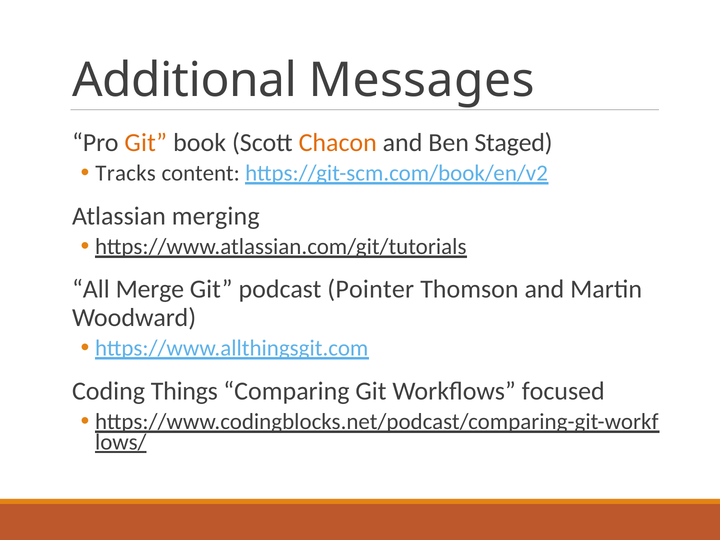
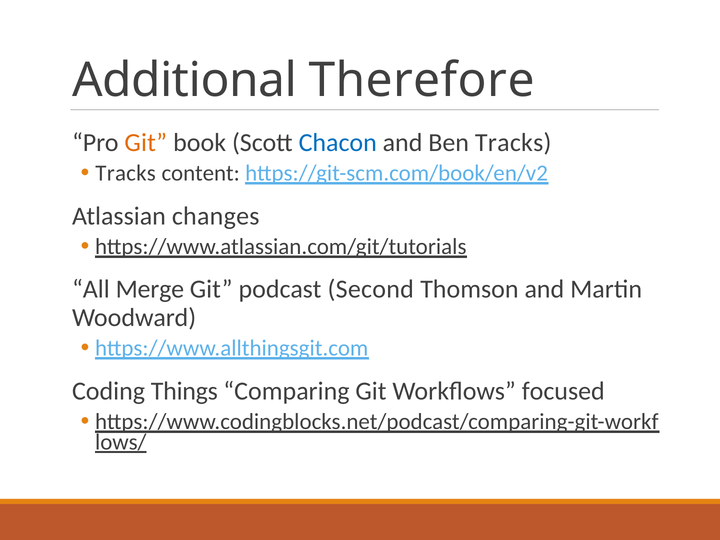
Messages: Messages -> Therefore
Chacon colour: orange -> blue
Ben Staged: Staged -> Tracks
merging: merging -> changes
Pointer: Pointer -> Second
